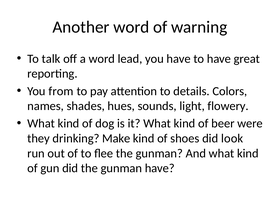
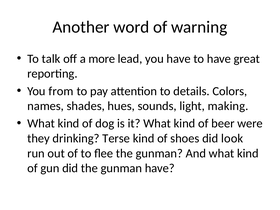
a word: word -> more
flowery: flowery -> making
Make: Make -> Terse
